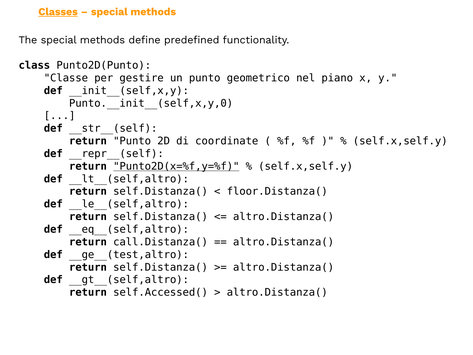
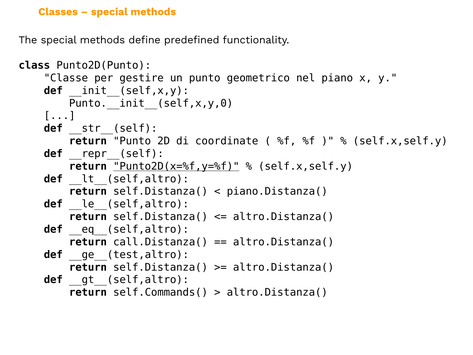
Classes underline: present -> none
floor.Distanza(: floor.Distanza( -> piano.Distanza(
self.Accessed(: self.Accessed( -> self.Commands(
